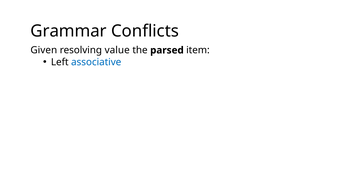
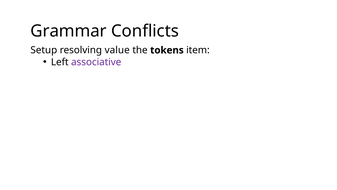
Given: Given -> Setup
parsed: parsed -> tokens
associative colour: blue -> purple
